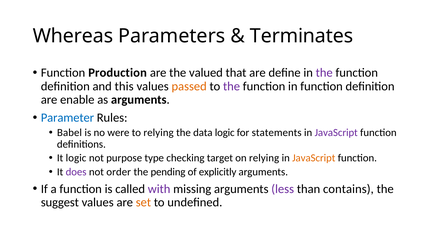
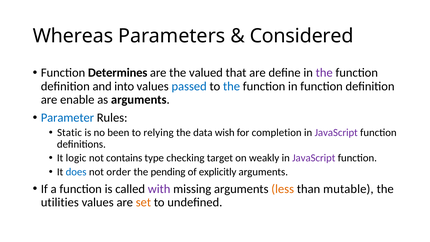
Terminates: Terminates -> Considered
Production: Production -> Determines
this: this -> into
passed colour: orange -> blue
the at (232, 86) colour: purple -> blue
Babel: Babel -> Static
were: were -> been
data logic: logic -> wish
statements: statements -> completion
purpose: purpose -> contains
on relying: relying -> weakly
JavaScript at (314, 158) colour: orange -> purple
does colour: purple -> blue
less colour: purple -> orange
contains: contains -> mutable
suggest: suggest -> utilities
